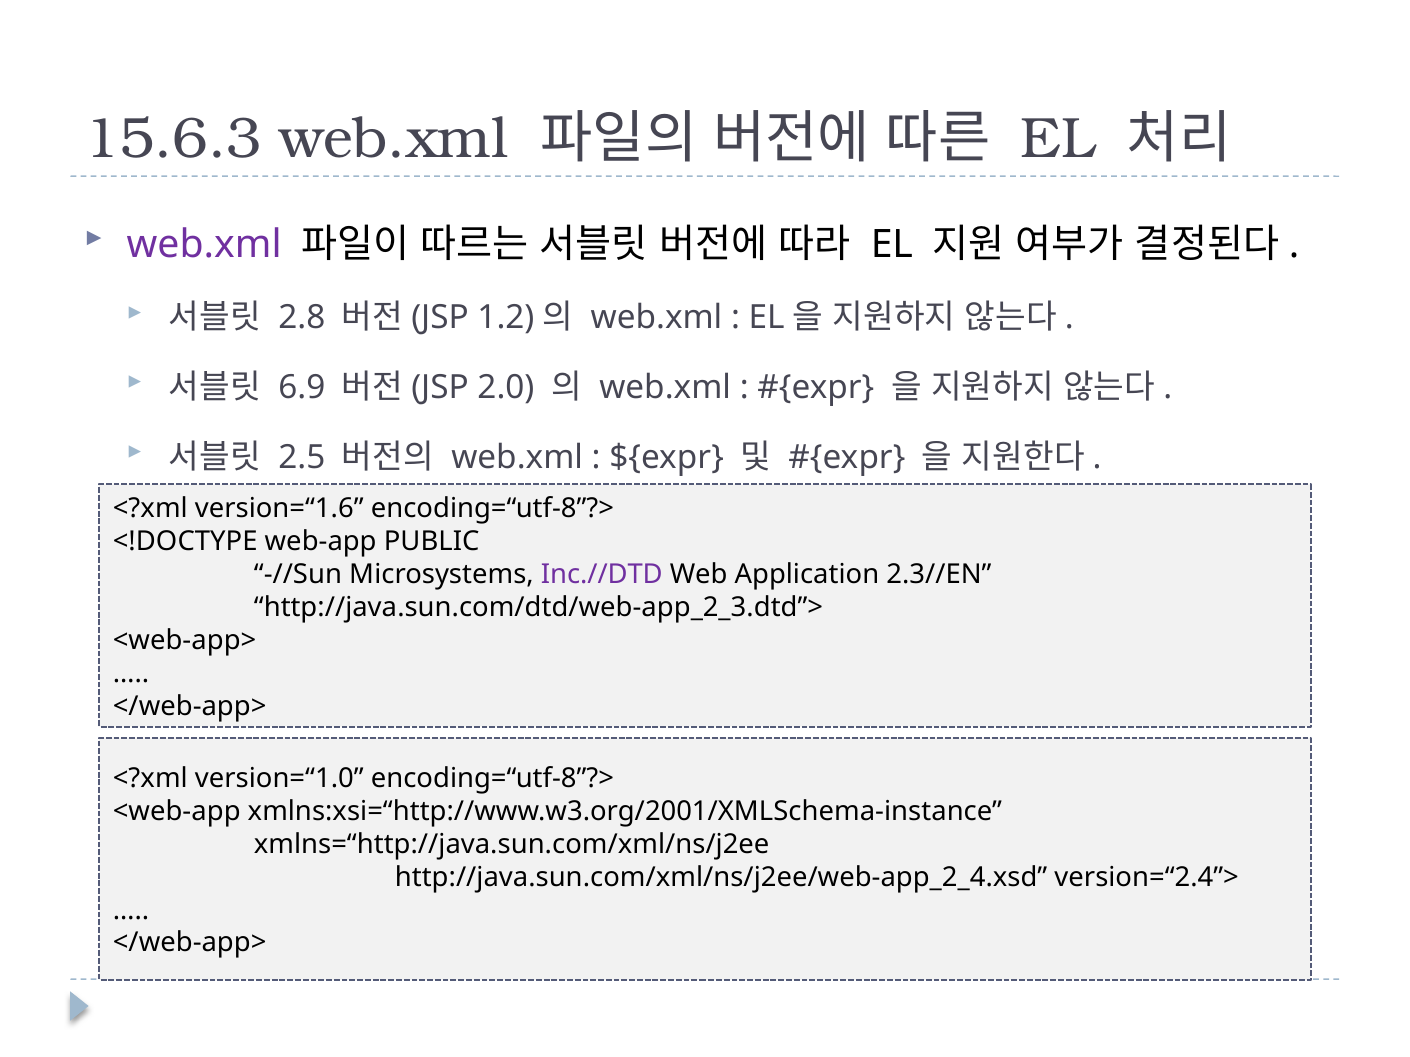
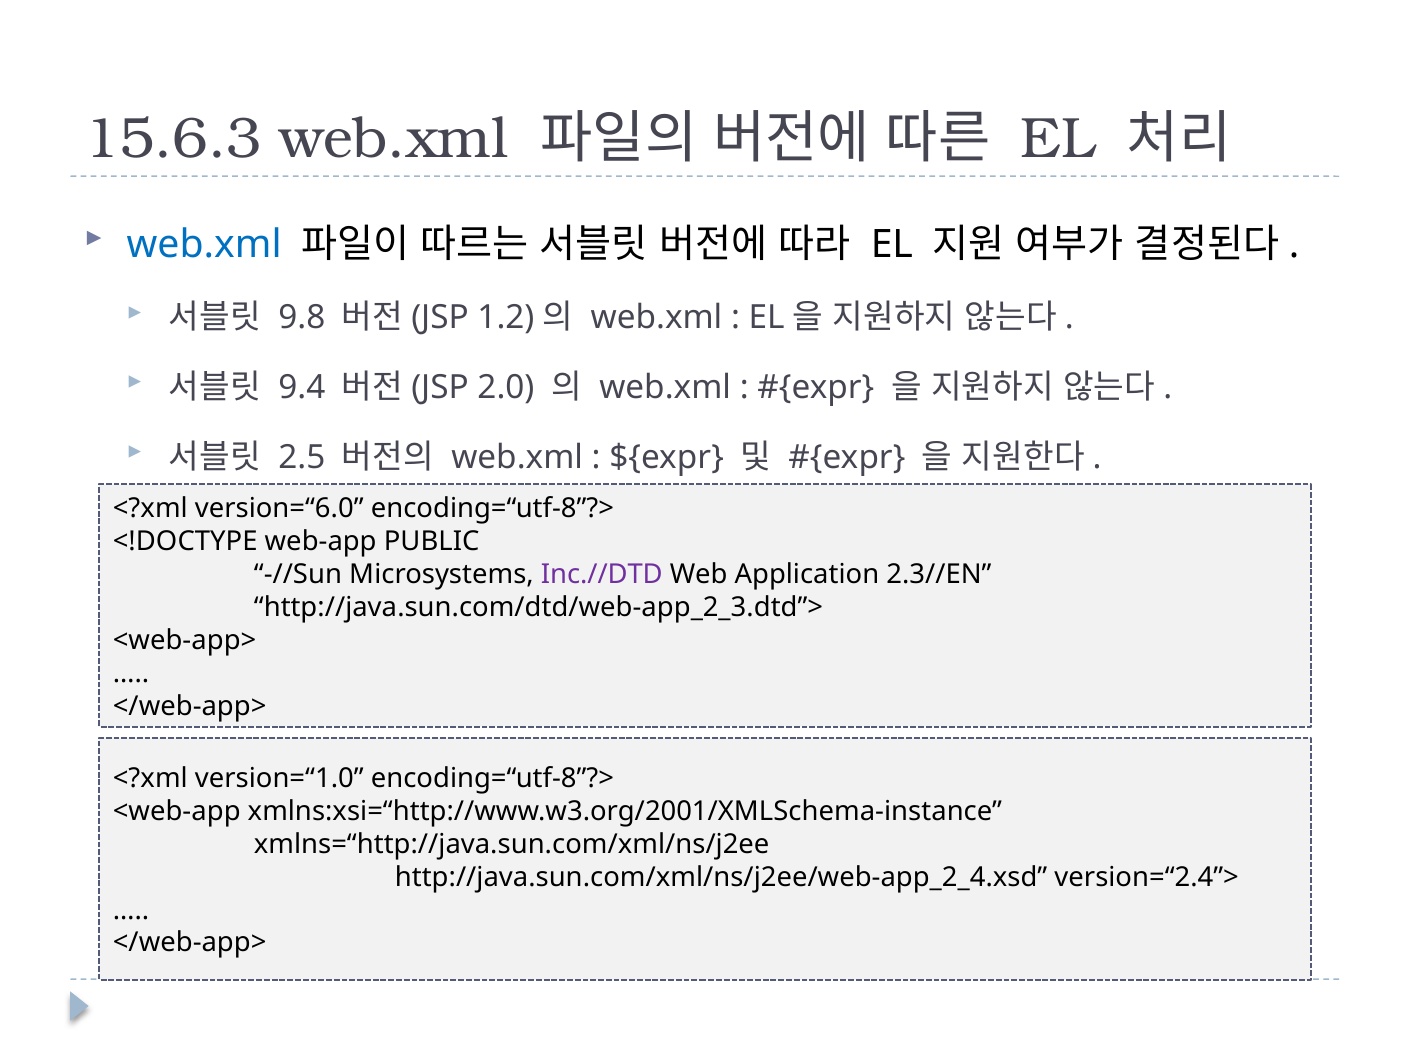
web.xml at (204, 245) colour: purple -> blue
2.8: 2.8 -> 9.8
6.9: 6.9 -> 9.4
version=“1.6: version=“1.6 -> version=“6.0
